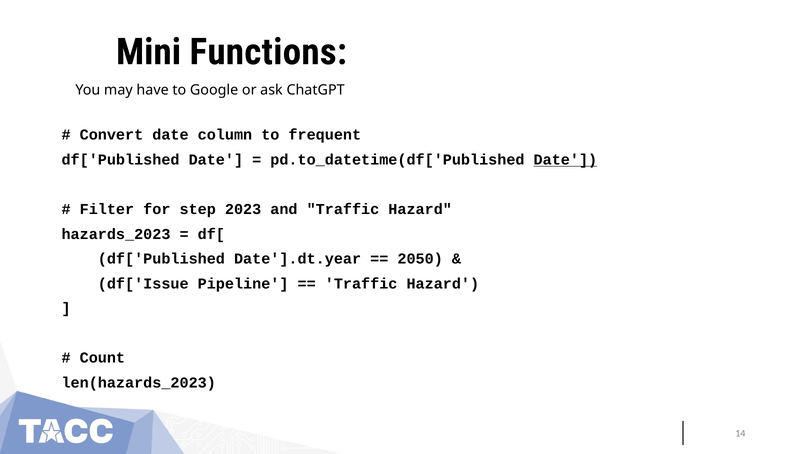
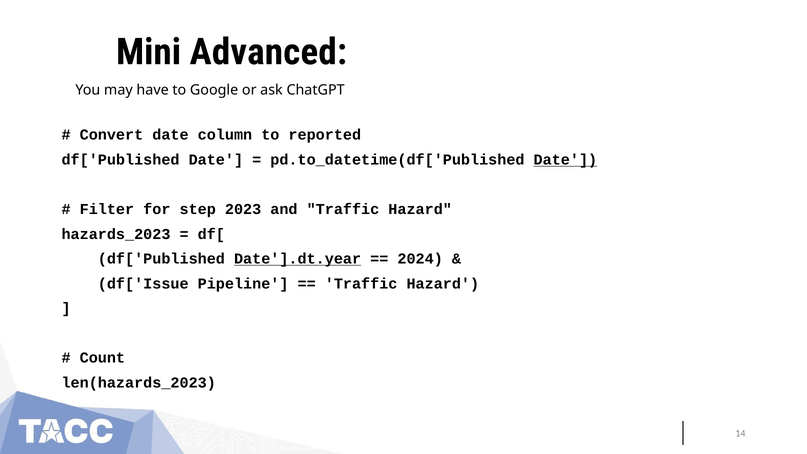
Functions: Functions -> Advanced
frequent: frequent -> reported
Date'].dt.year underline: none -> present
2050: 2050 -> 2024
